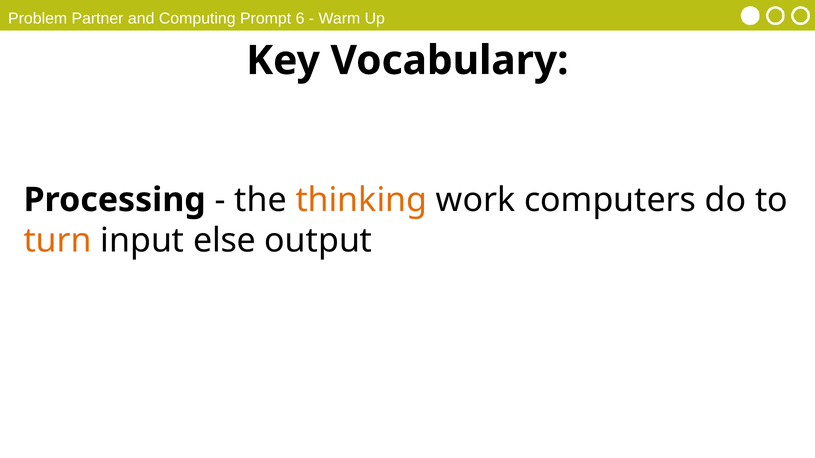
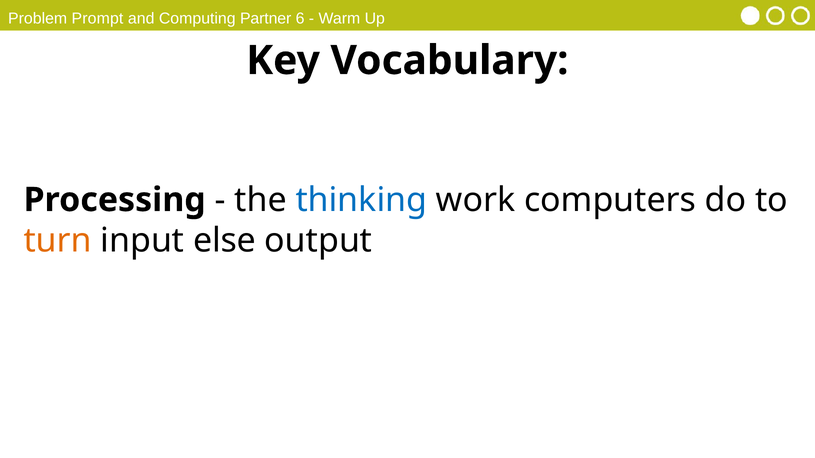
Partner: Partner -> Prompt
Prompt: Prompt -> Partner
thinking colour: orange -> blue
